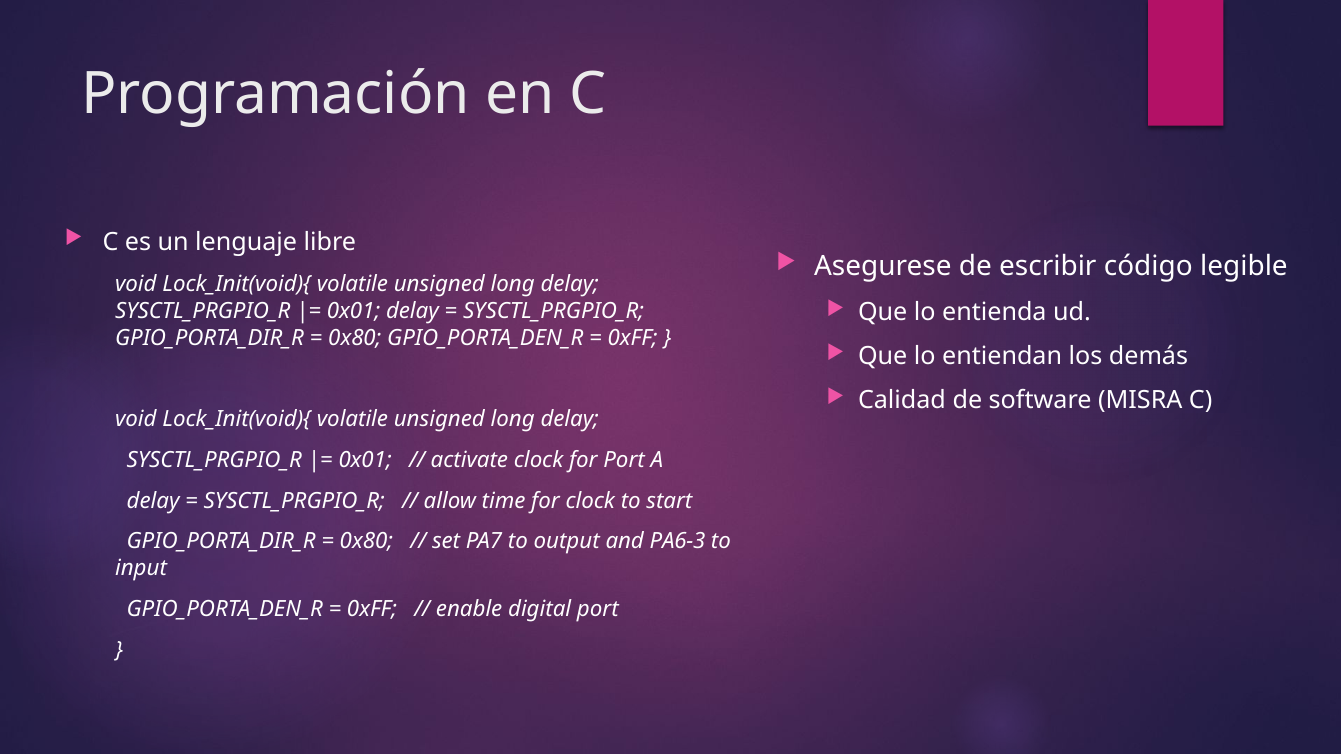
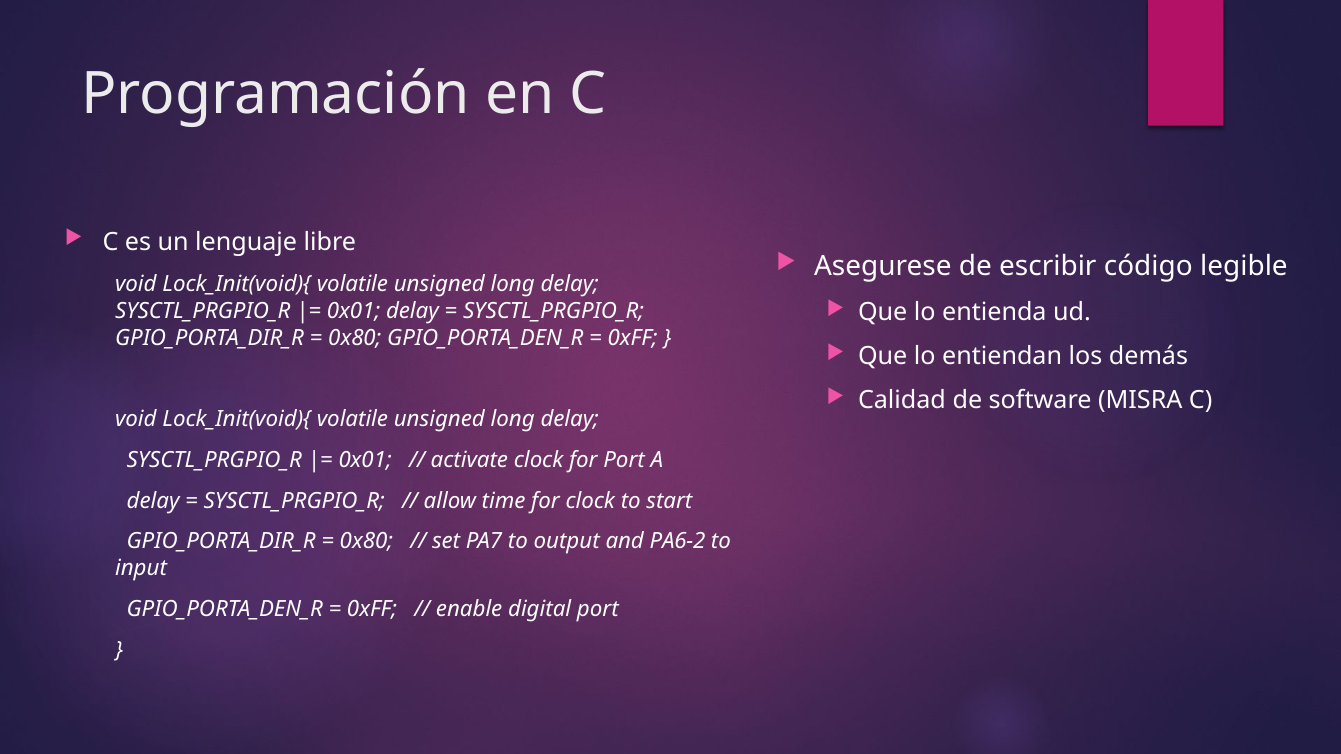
PA6-3: PA6-3 -> PA6-2
